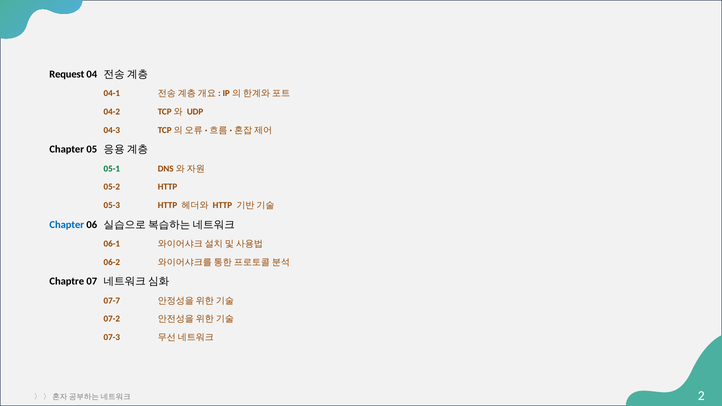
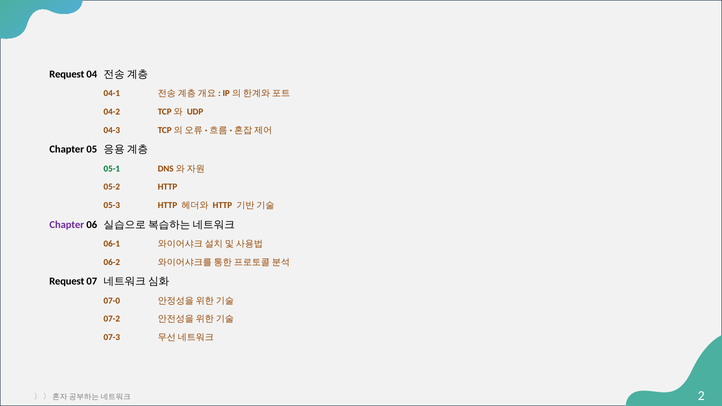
Chapter at (67, 225) colour: blue -> purple
Chaptre at (67, 282): Chaptre -> Request
07-7: 07-7 -> 07-0
